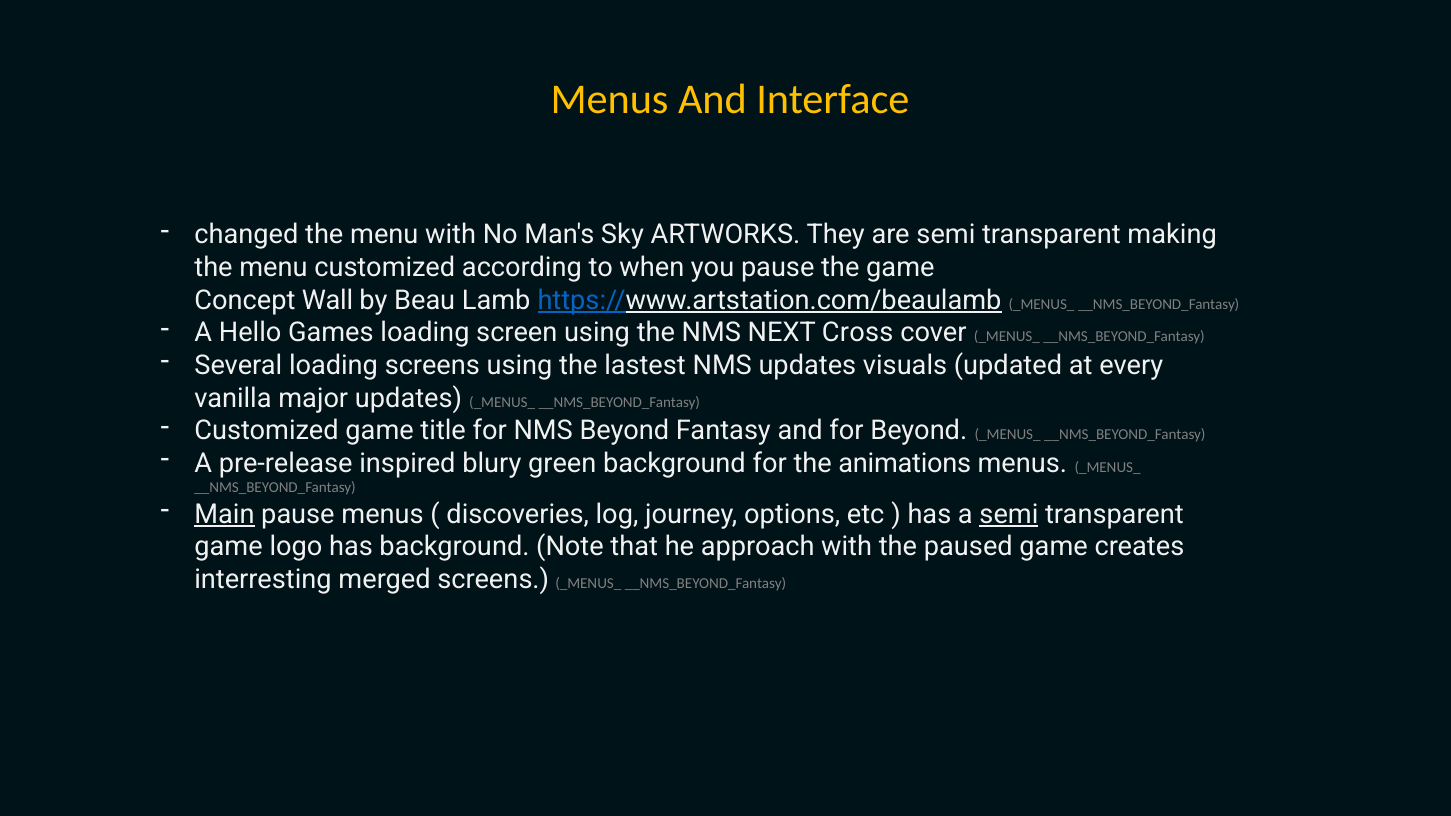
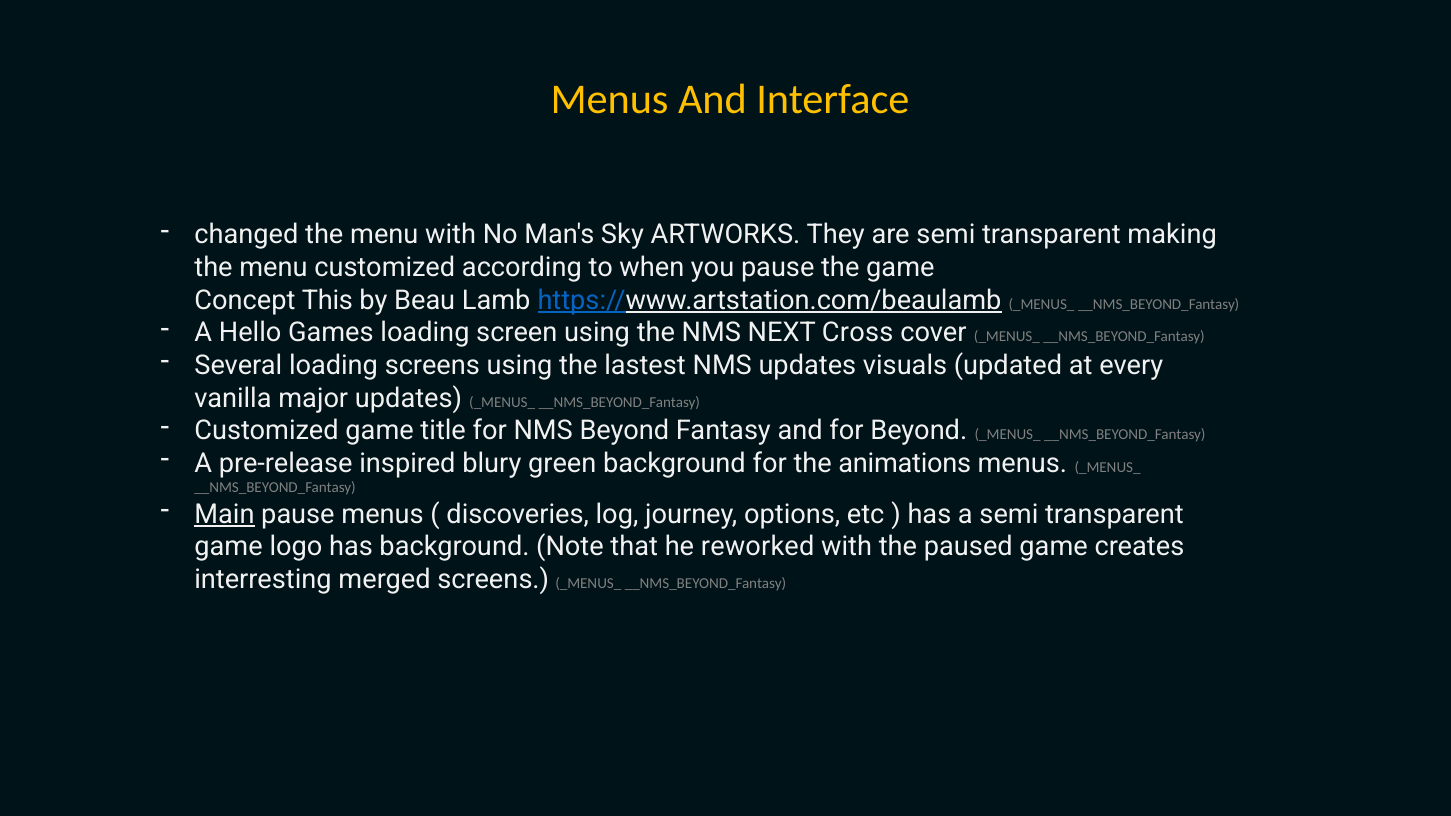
Wall: Wall -> This
semi at (1009, 514) underline: present -> none
approach: approach -> reworked
